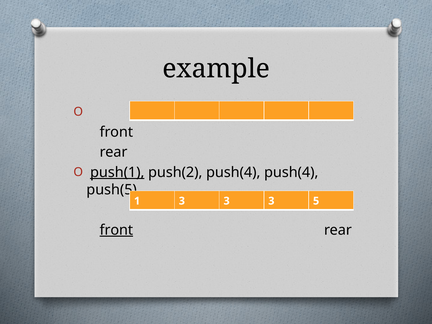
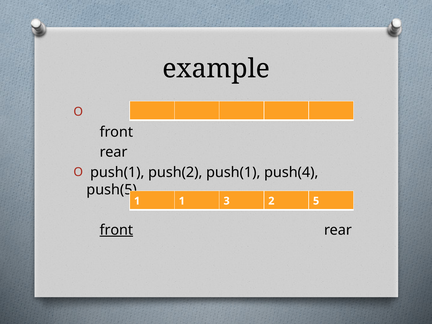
push(1 at (117, 172) underline: present -> none
push(2 push(4: push(4 -> push(1
1 3: 3 -> 1
3 at (271, 201): 3 -> 2
